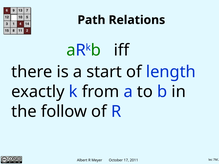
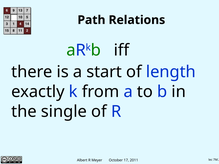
follow: follow -> single
